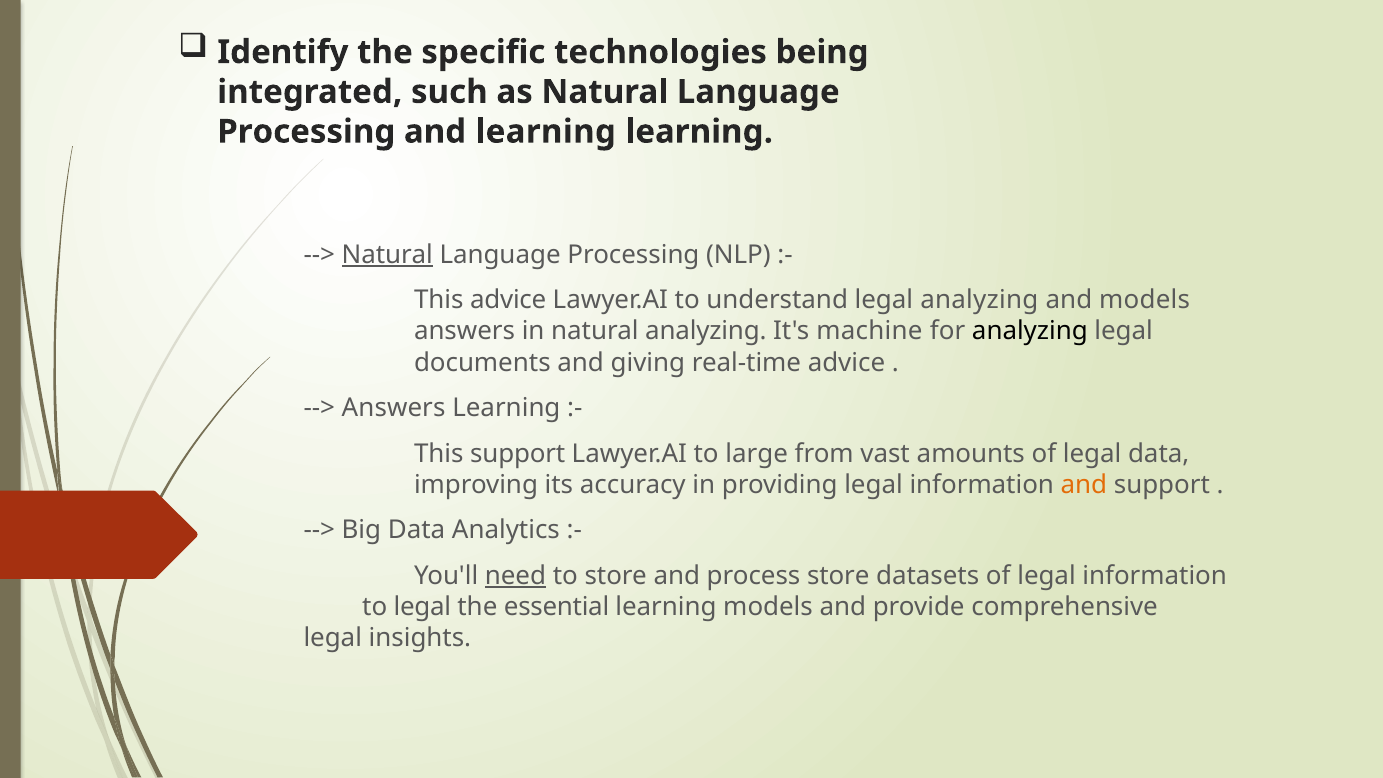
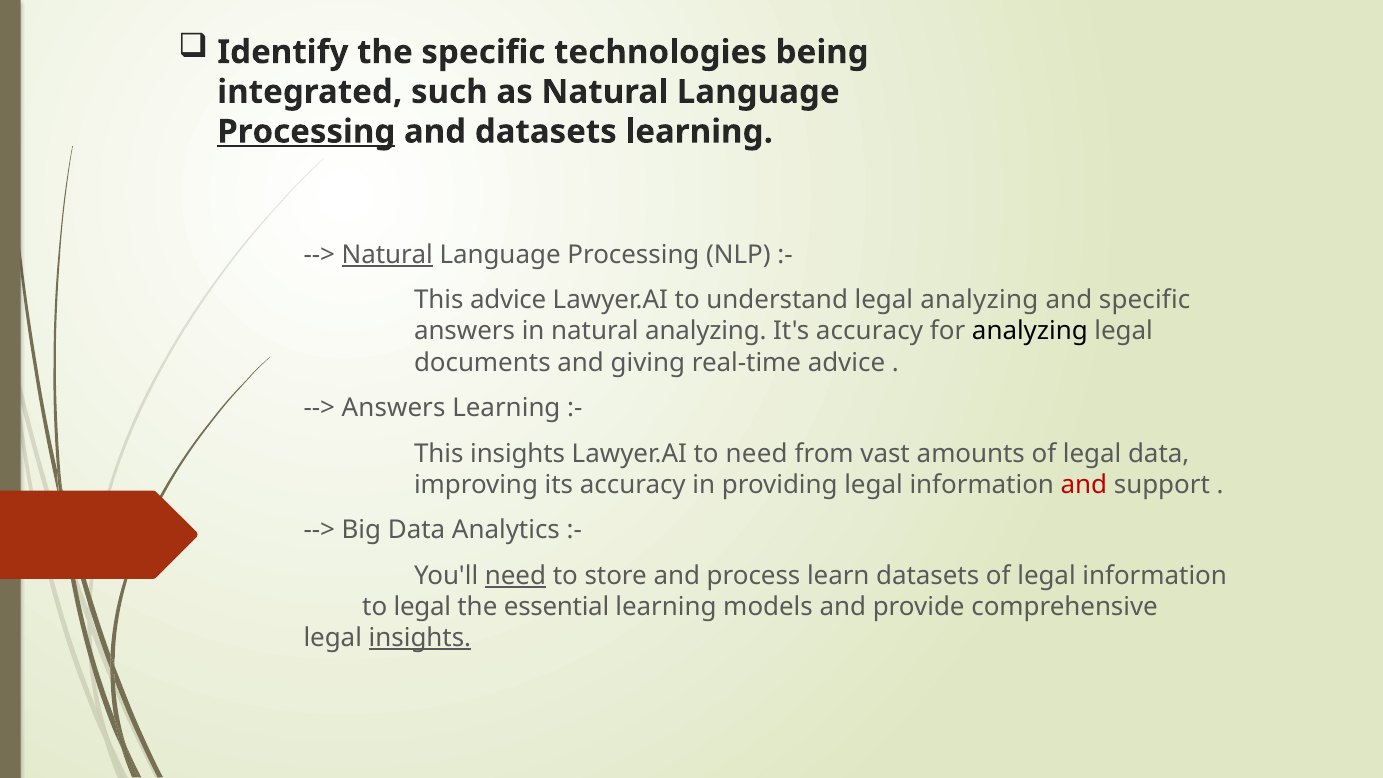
Processing at (306, 132) underline: none -> present
and learning: learning -> datasets
and models: models -> specific
It's machine: machine -> accuracy
This support: support -> insights
to large: large -> need
and at (1084, 485) colour: orange -> red
process store: store -> learn
insights at (420, 638) underline: none -> present
